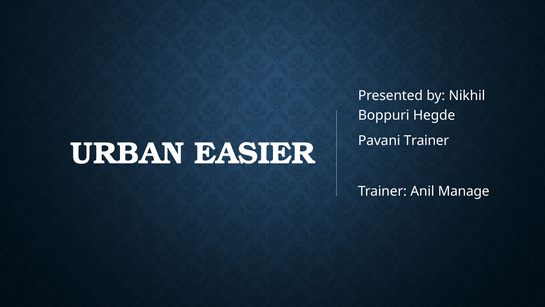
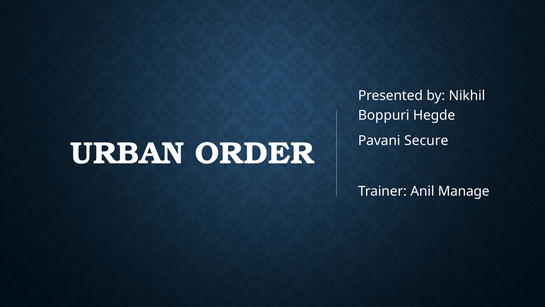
Pavani Trainer: Trainer -> Secure
EASIER: EASIER -> ORDER
